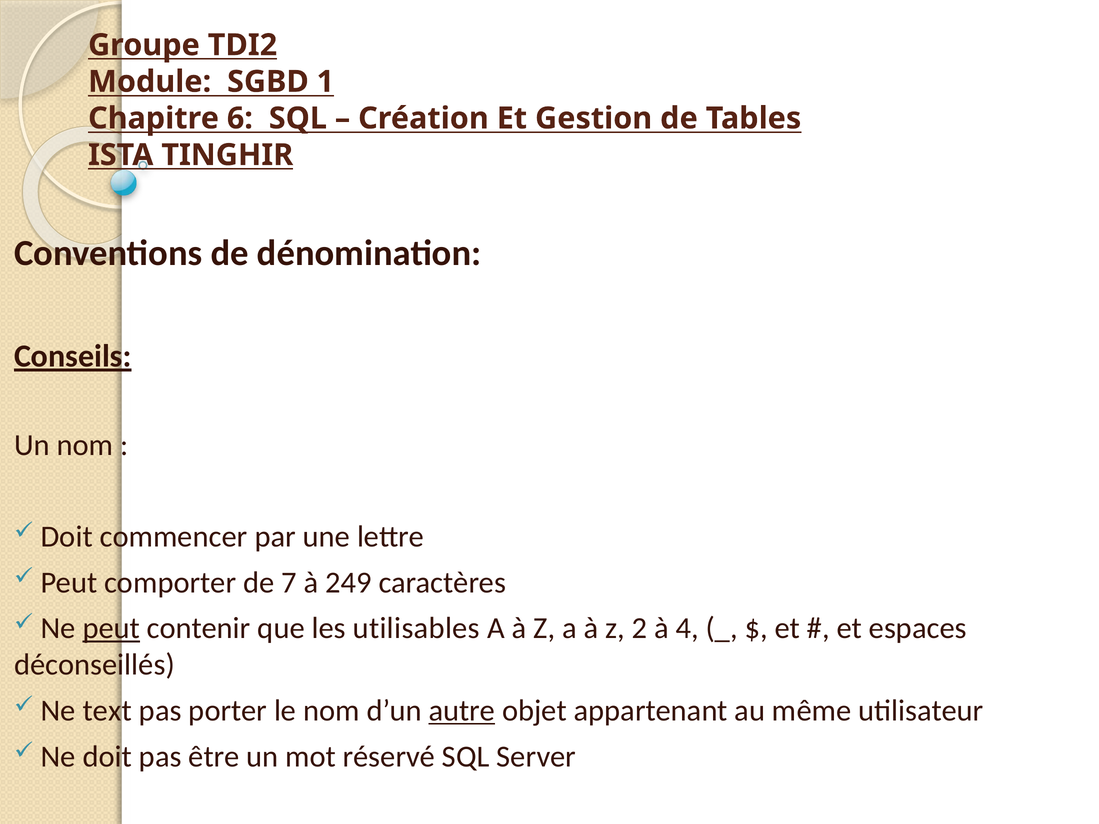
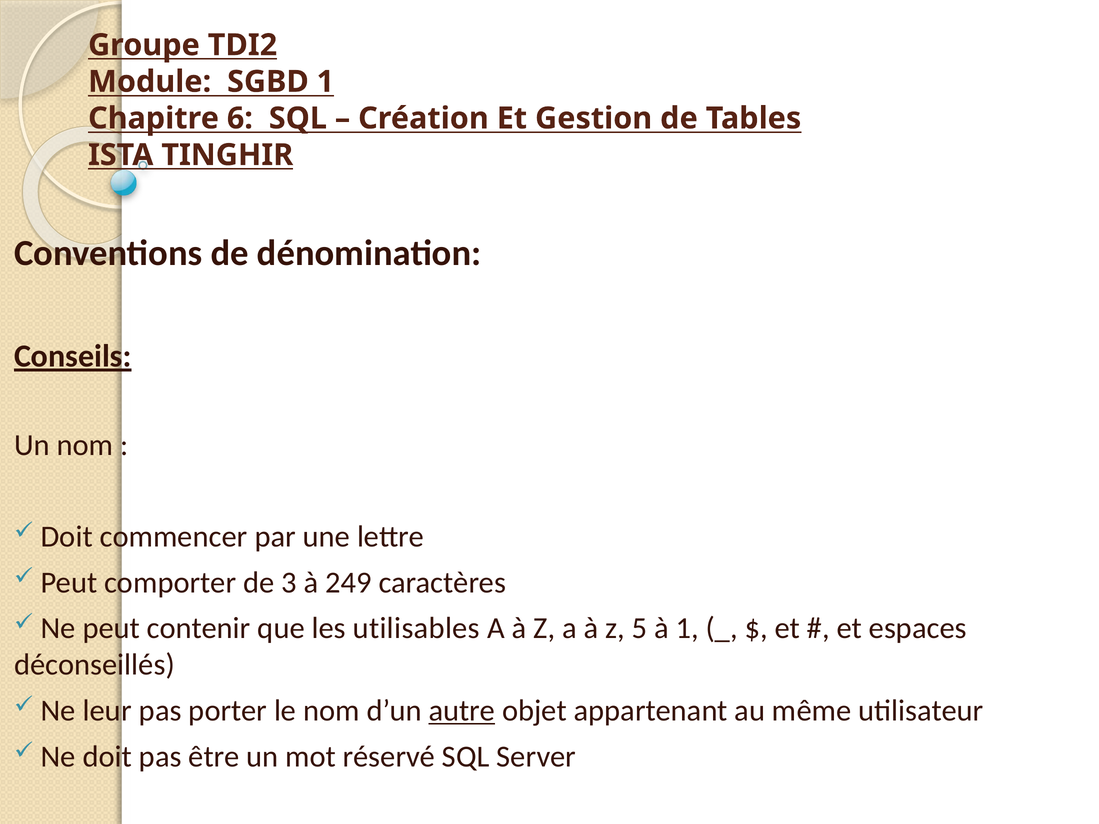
7: 7 -> 3
peut at (111, 628) underline: present -> none
2: 2 -> 5
à 4: 4 -> 1
text: text -> leur
